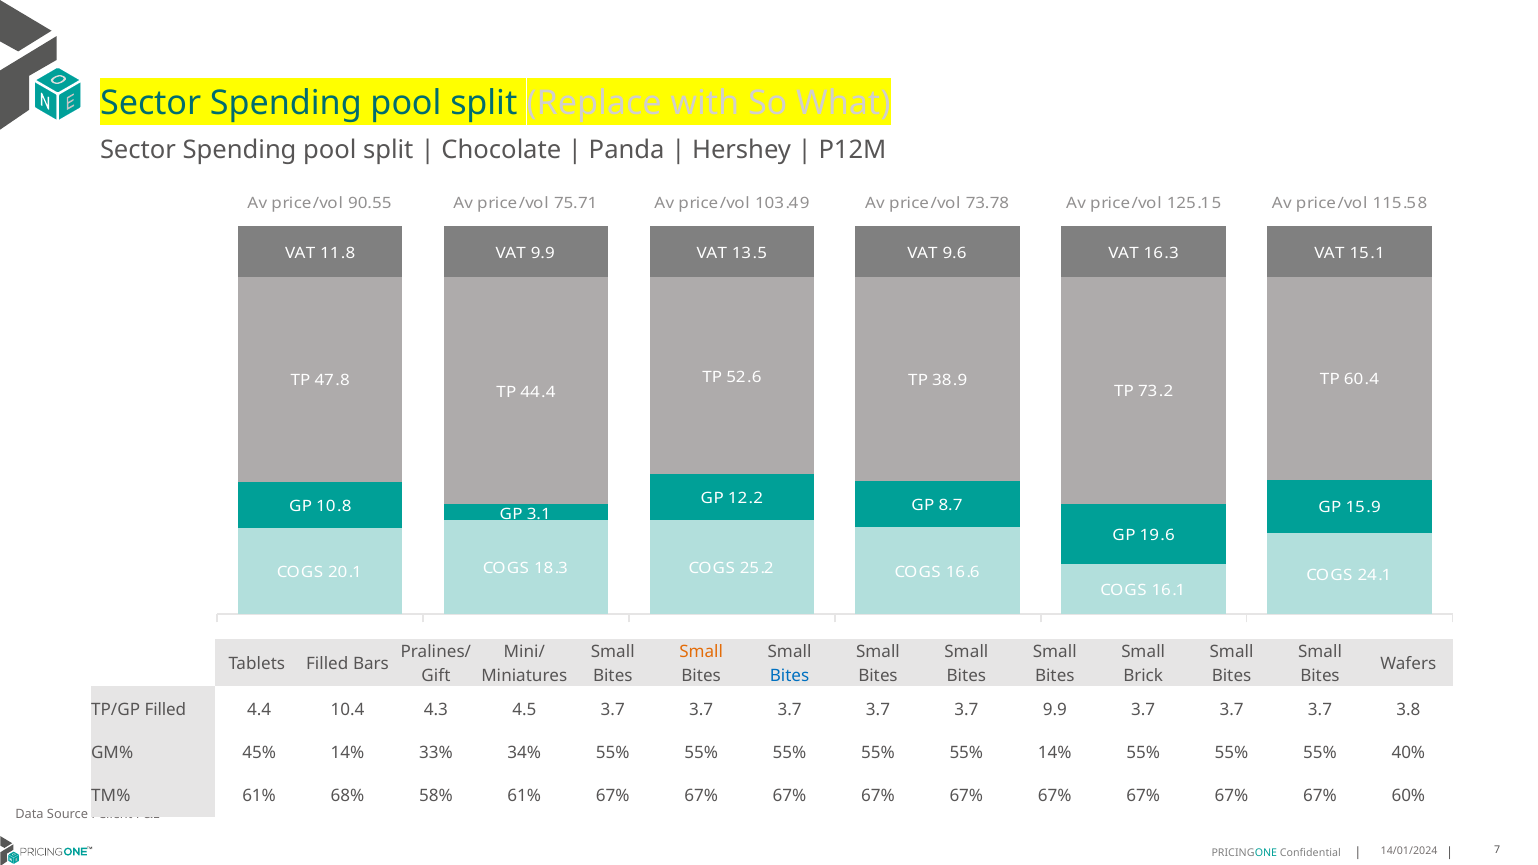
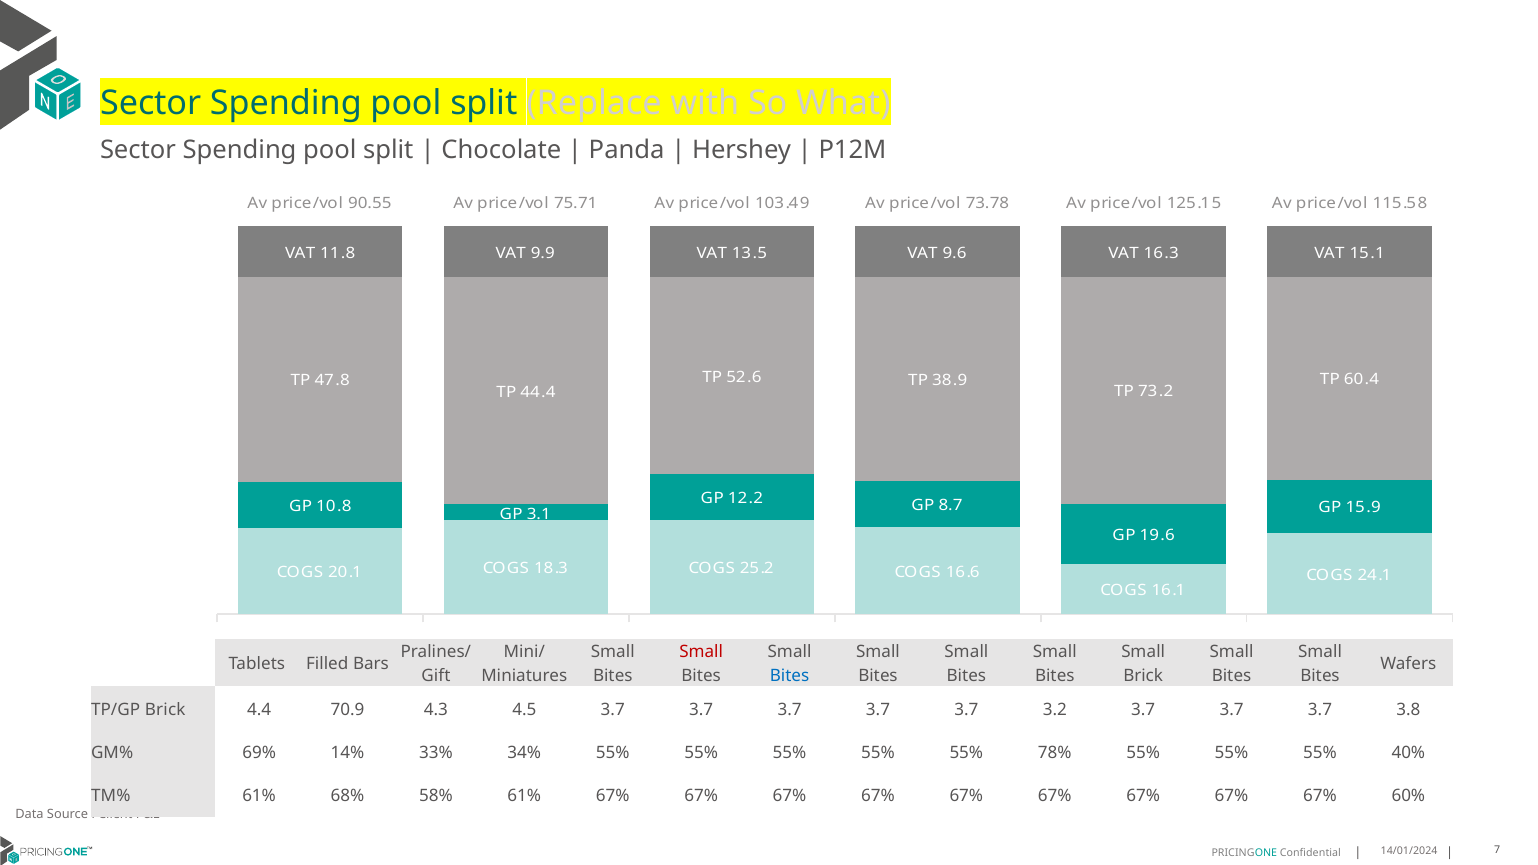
Small at (701, 652) colour: orange -> red
TP/GP Filled: Filled -> Brick
10.4: 10.4 -> 70.9
3.7 9.9: 9.9 -> 3.2
45%: 45% -> 69%
55% 14%: 14% -> 78%
